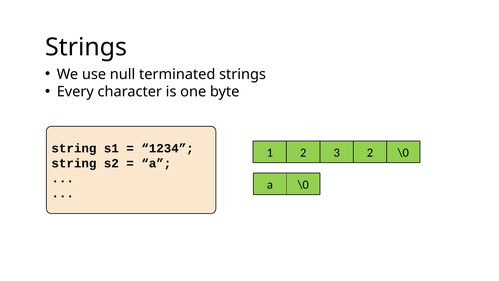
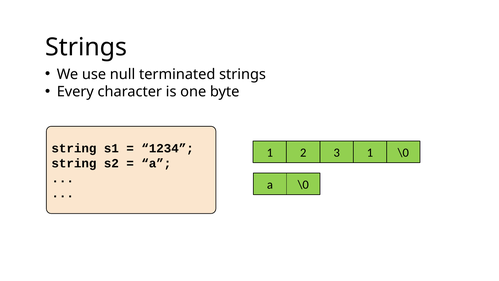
3 2: 2 -> 1
